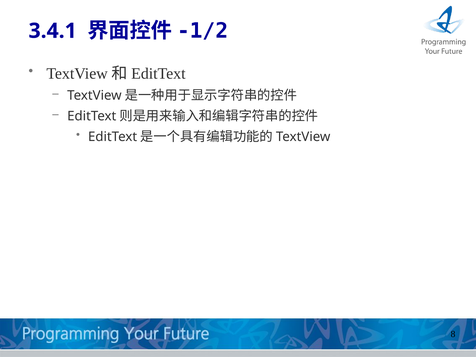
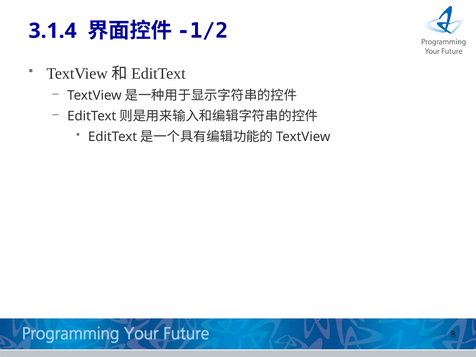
3.4.1: 3.4.1 -> 3.1.4
